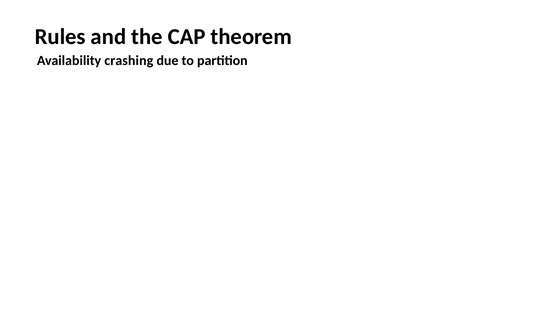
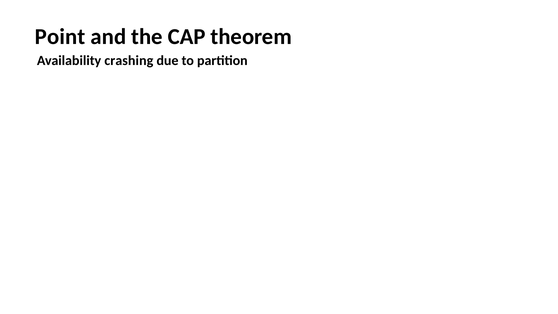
Rules: Rules -> Point
